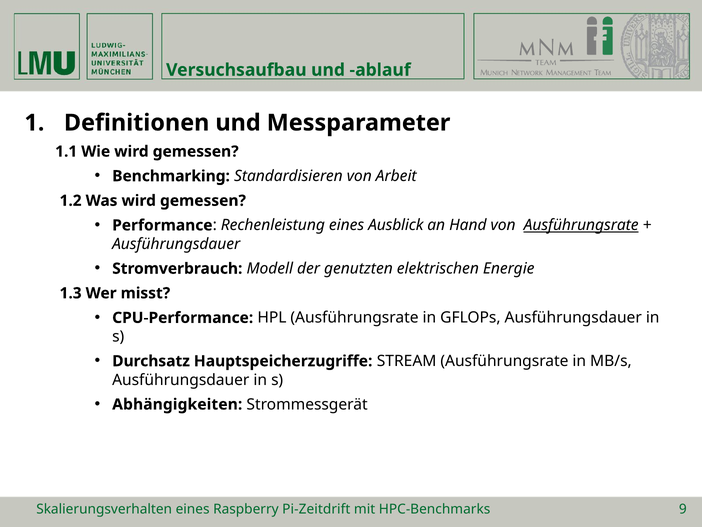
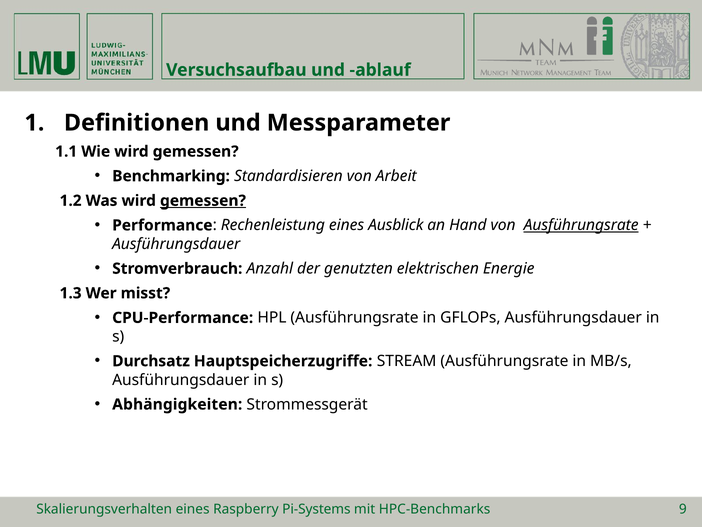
gemessen at (203, 201) underline: none -> present
Modell: Modell -> Anzahl
Pi-Zeitdrift: Pi-Zeitdrift -> Pi-Systems
